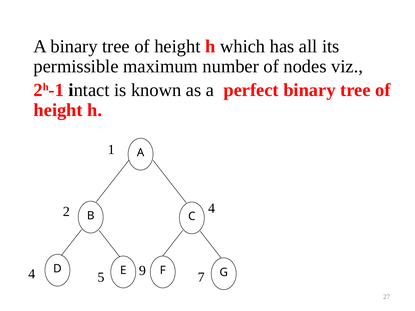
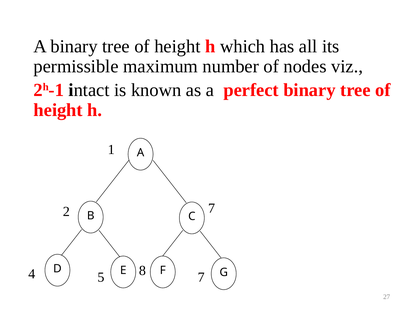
2 4: 4 -> 7
9: 9 -> 8
